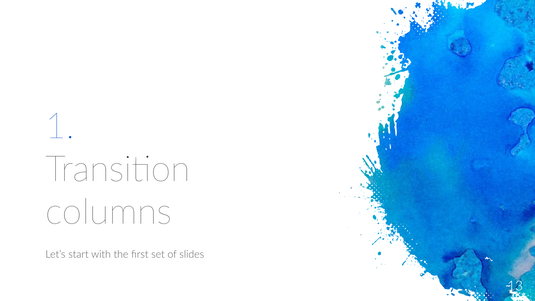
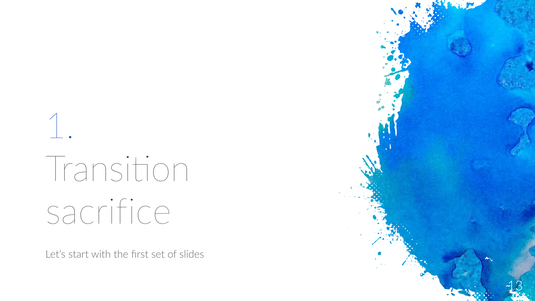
columns: columns -> sacrifice
